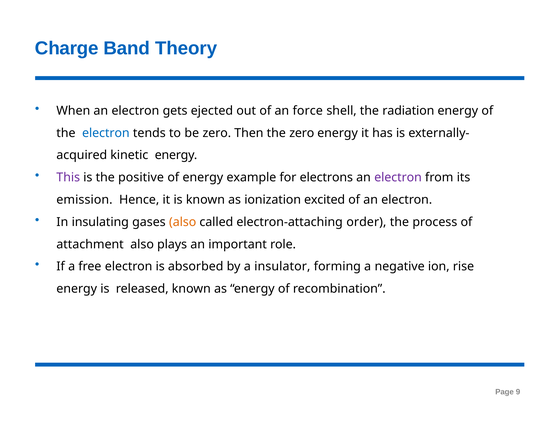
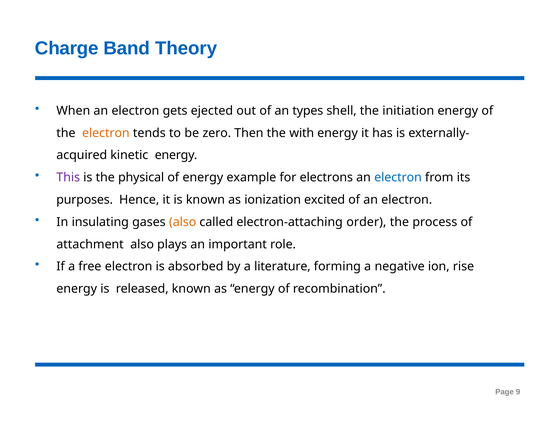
force: force -> types
radiation: radiation -> initiation
electron at (106, 133) colour: blue -> orange
the zero: zero -> with
positive: positive -> physical
electron at (398, 177) colour: purple -> blue
emission: emission -> purposes
insulator: insulator -> literature
